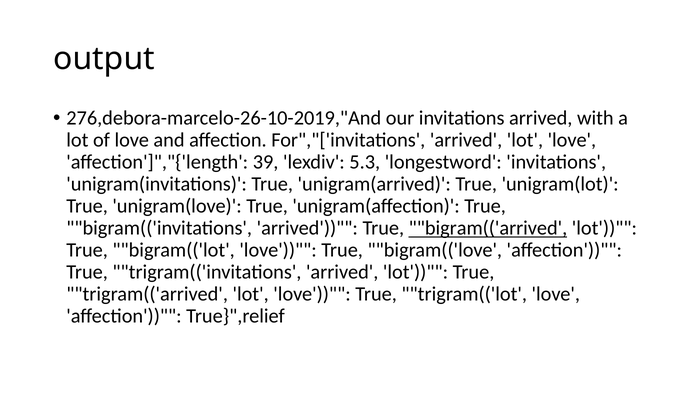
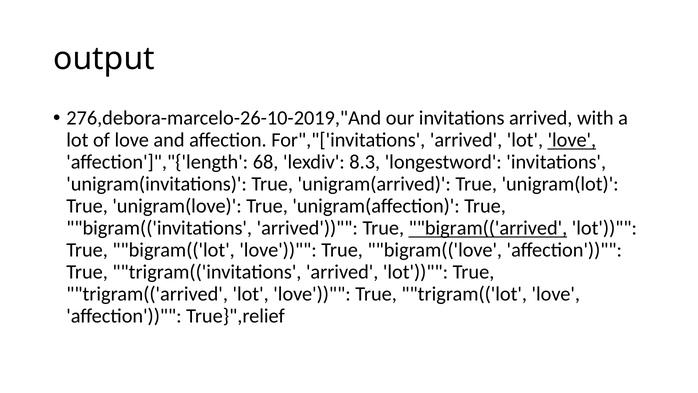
love at (572, 140) underline: none -> present
39: 39 -> 68
5.3: 5.3 -> 8.3
